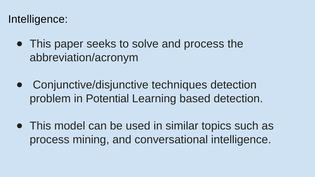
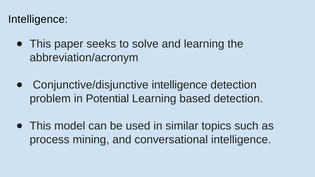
and process: process -> learning
Conjunctive/disjunctive techniques: techniques -> intelligence
